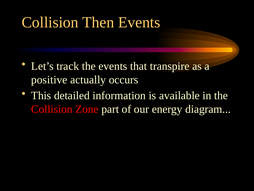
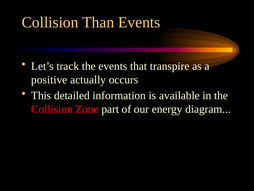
Then: Then -> Than
